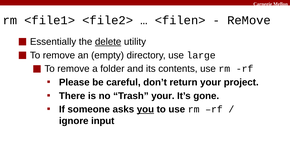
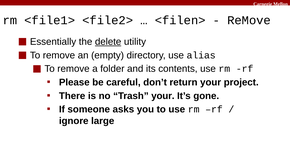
large: large -> alias
you underline: present -> none
input: input -> large
